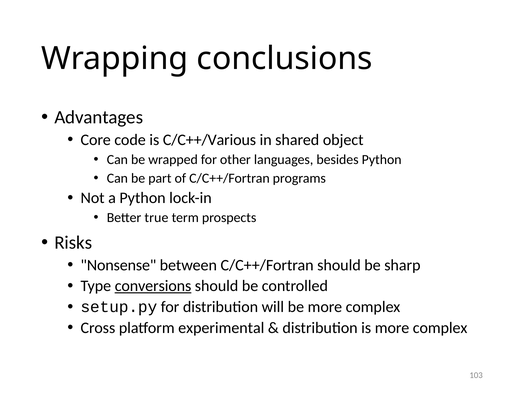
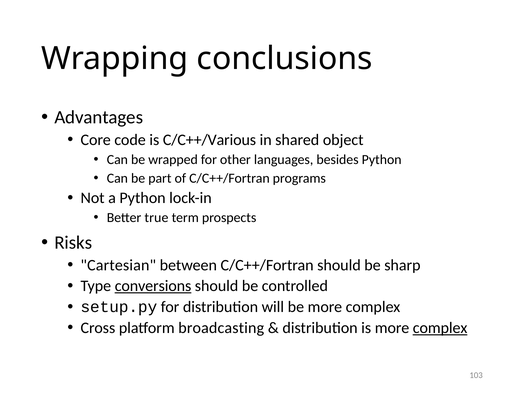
Nonsense: Nonsense -> Cartesian
experimental: experimental -> broadcasting
complex at (440, 328) underline: none -> present
